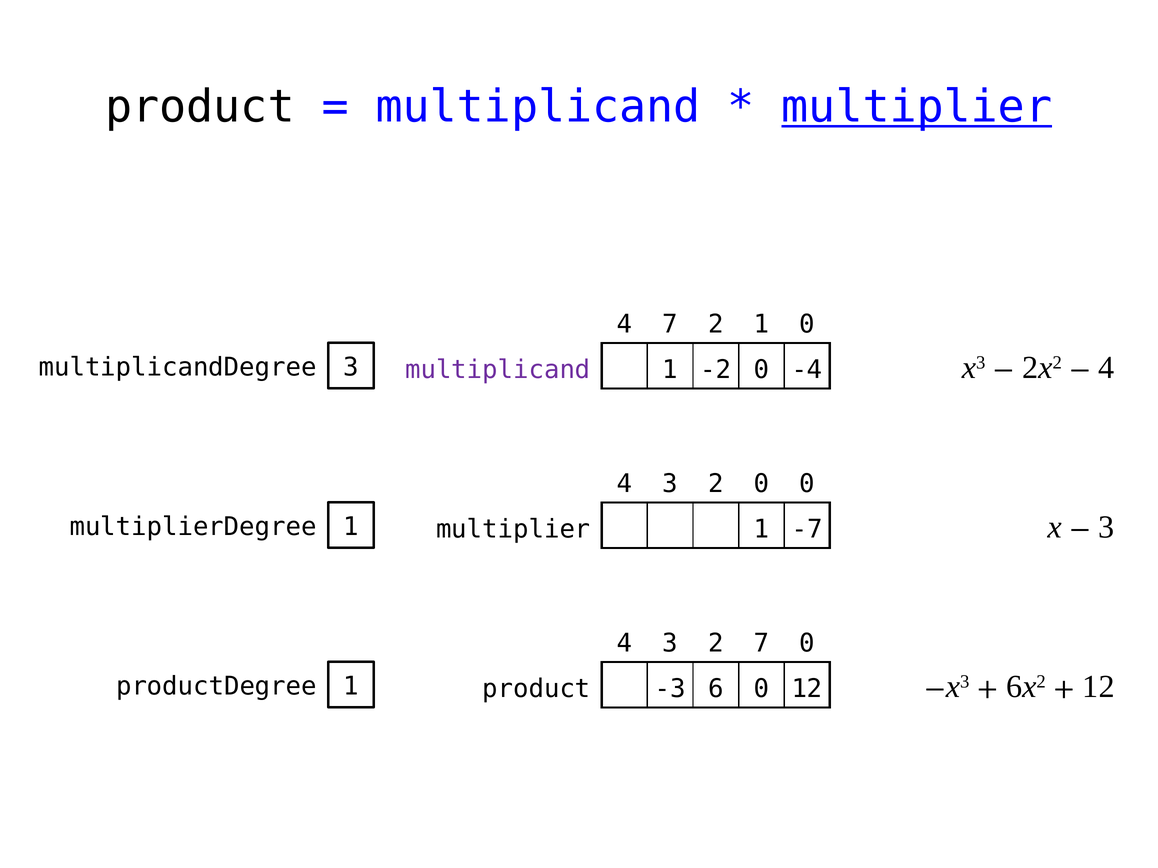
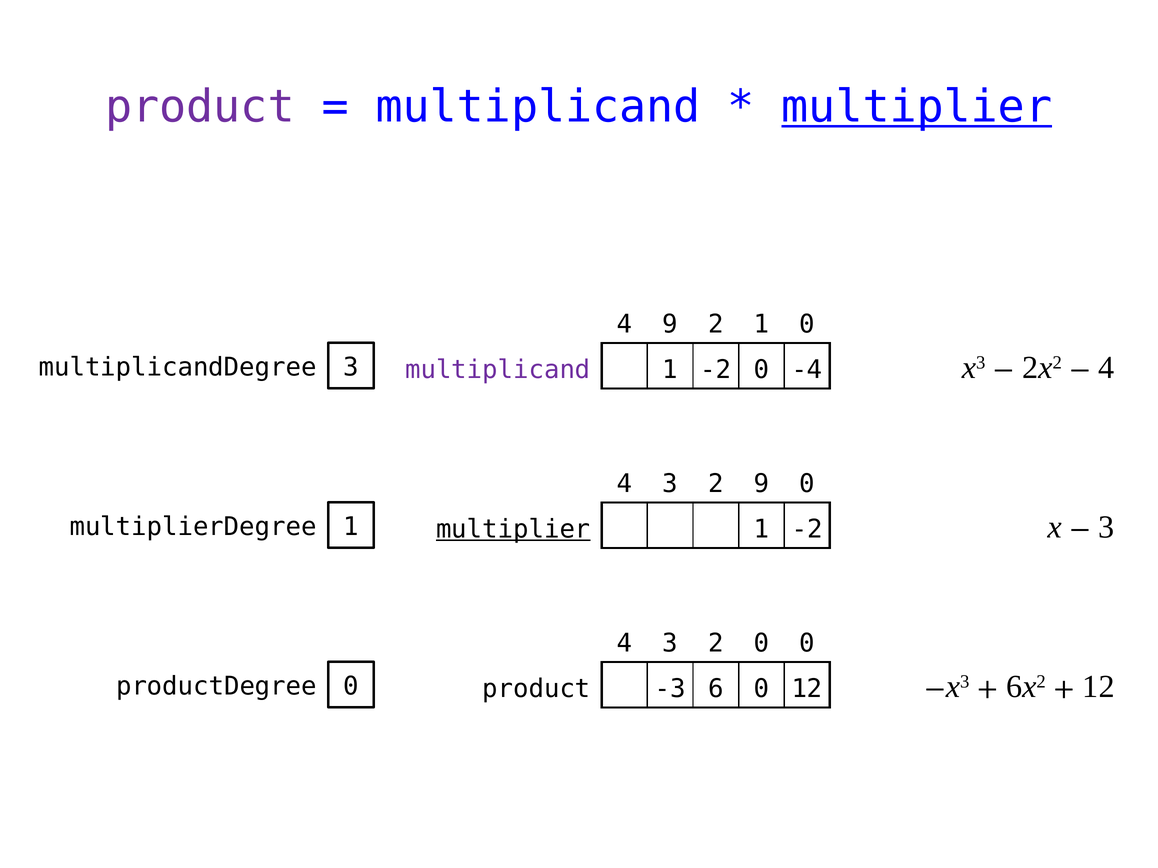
product at (200, 107) colour: black -> purple
4 7: 7 -> 9
2 0: 0 -> 9
multiplier at (513, 530) underline: none -> present
-7 at (807, 530): -7 -> -2
2 7: 7 -> 0
productDegree 1: 1 -> 0
